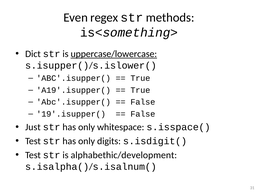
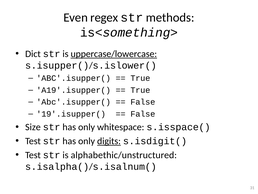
Just: Just -> Size
digits underline: none -> present
alphabethic/development: alphabethic/development -> alphabethic/unstructured
